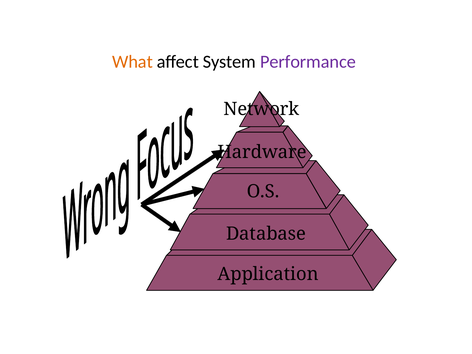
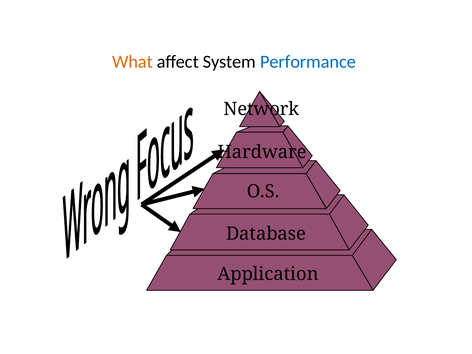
Performance colour: purple -> blue
